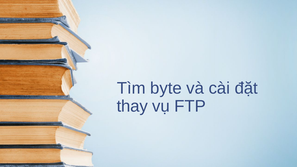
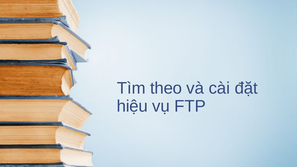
byte: byte -> theo
thay: thay -> hiệu
